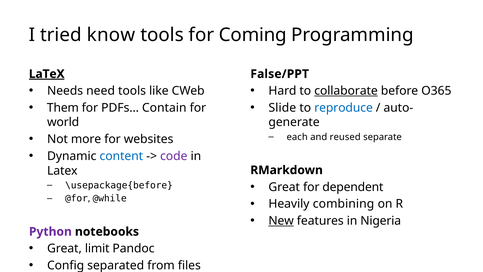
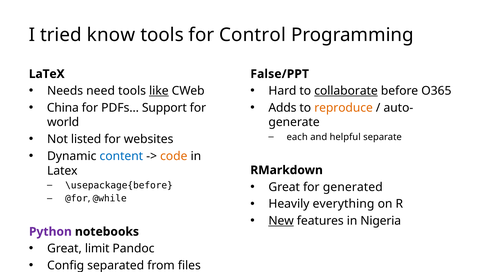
Coming: Coming -> Control
LaTeX at (47, 74) underline: present -> none
like underline: none -> present
Them: Them -> China
Contain: Contain -> Support
Slide: Slide -> Adds
reproduce colour: blue -> orange
reused: reused -> helpful
more: more -> listed
code colour: purple -> orange
dependent: dependent -> generated
combining: combining -> everything
